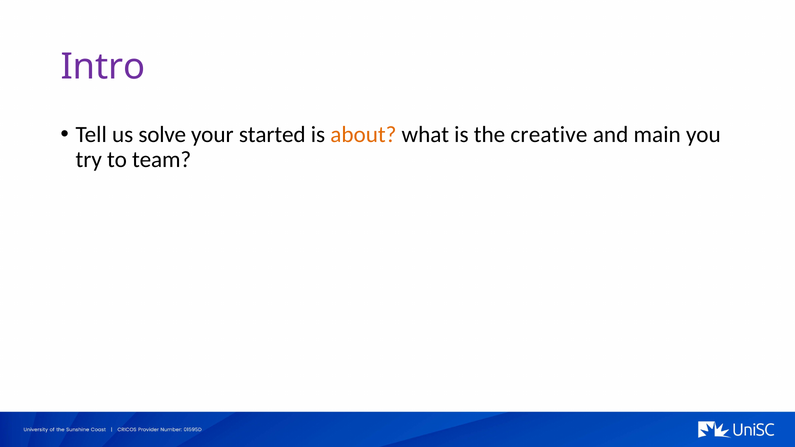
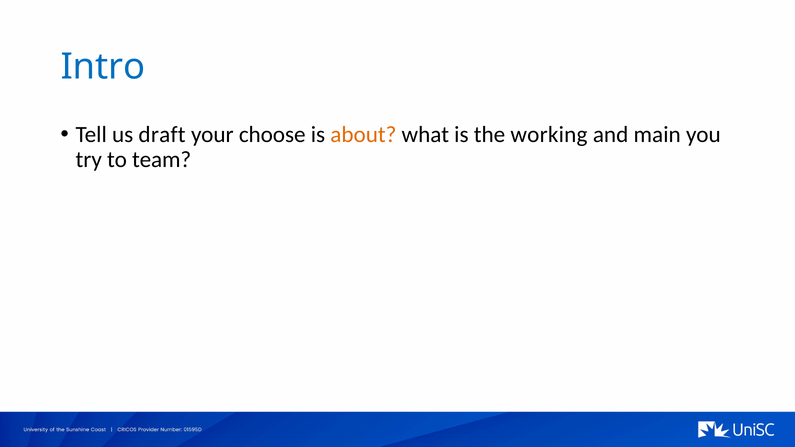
Intro colour: purple -> blue
solve: solve -> draft
started: started -> choose
creative: creative -> working
